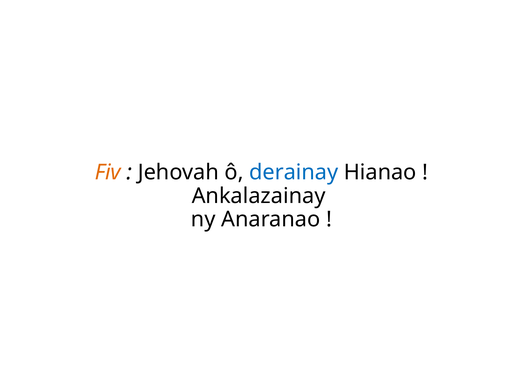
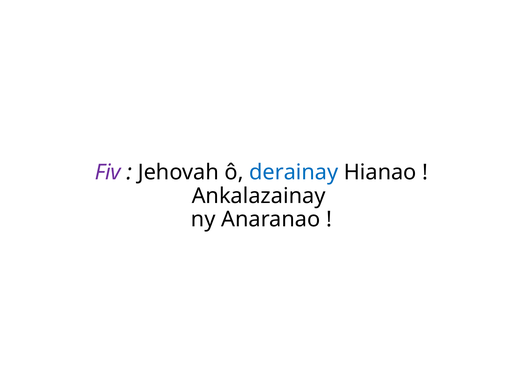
Fiv colour: orange -> purple
